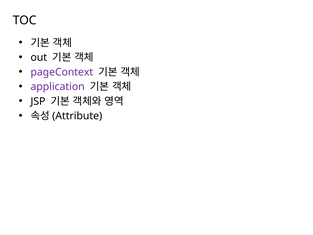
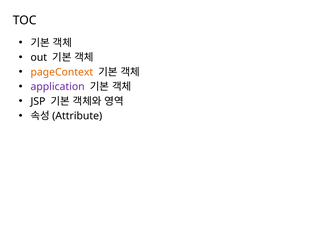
pageContext colour: purple -> orange
